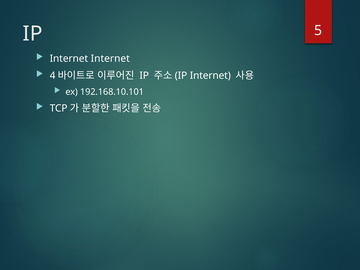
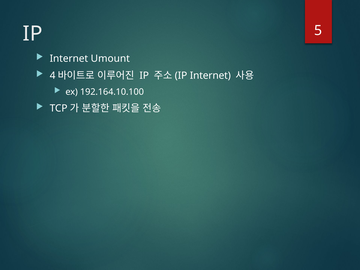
Internet Internet: Internet -> Umount
192.168.10.101: 192.168.10.101 -> 192.164.10.100
